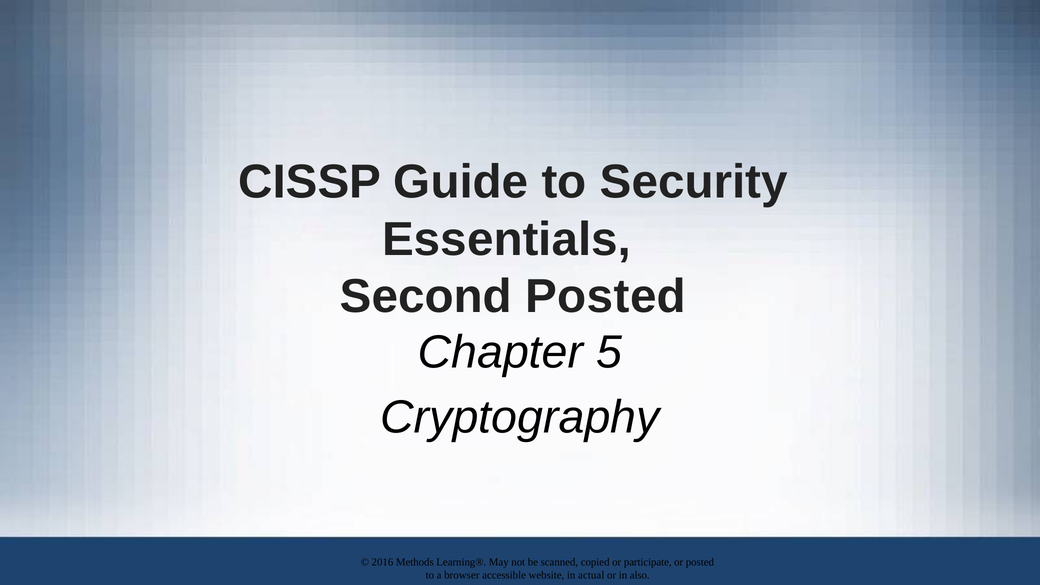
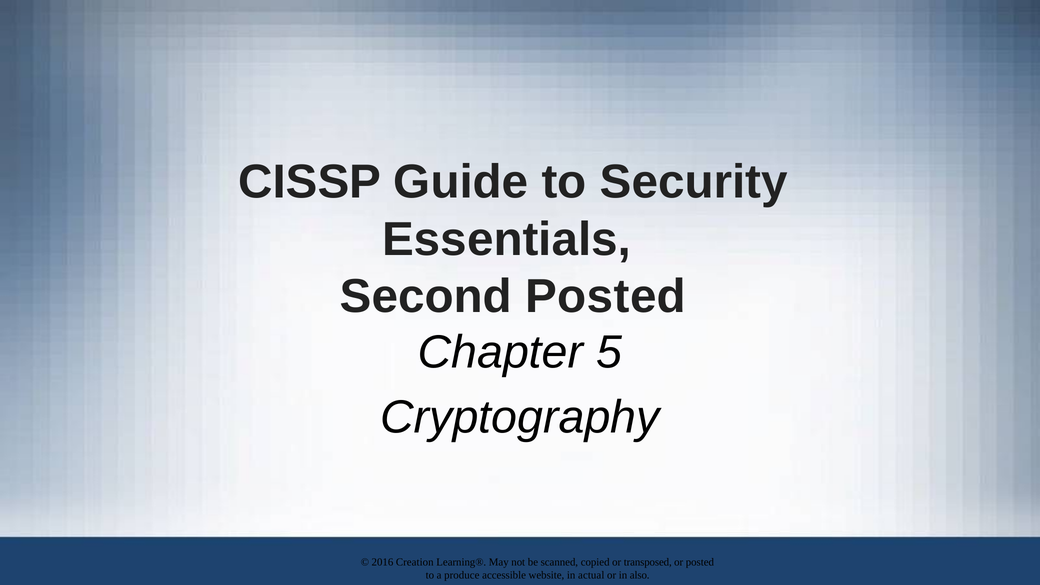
Methods: Methods -> Creation
participate: participate -> transposed
browser: browser -> produce
